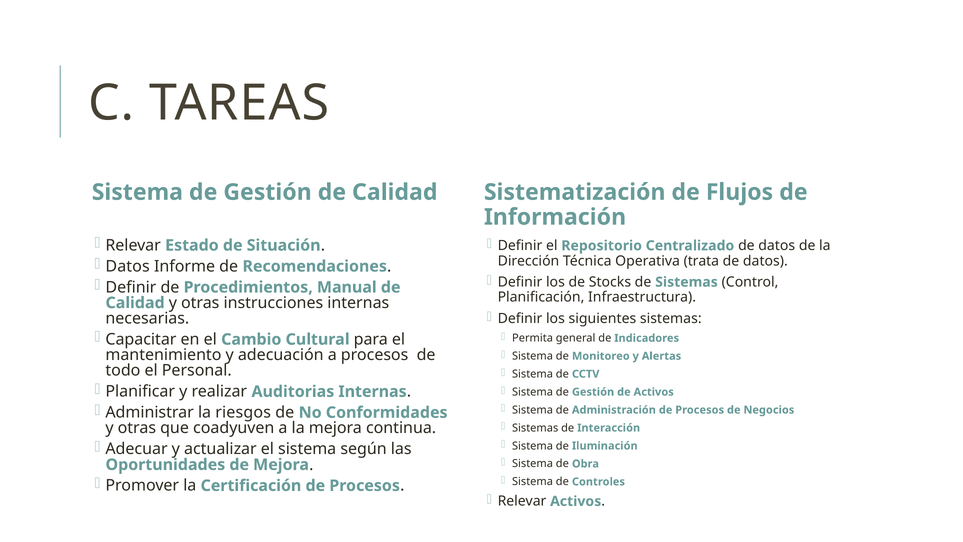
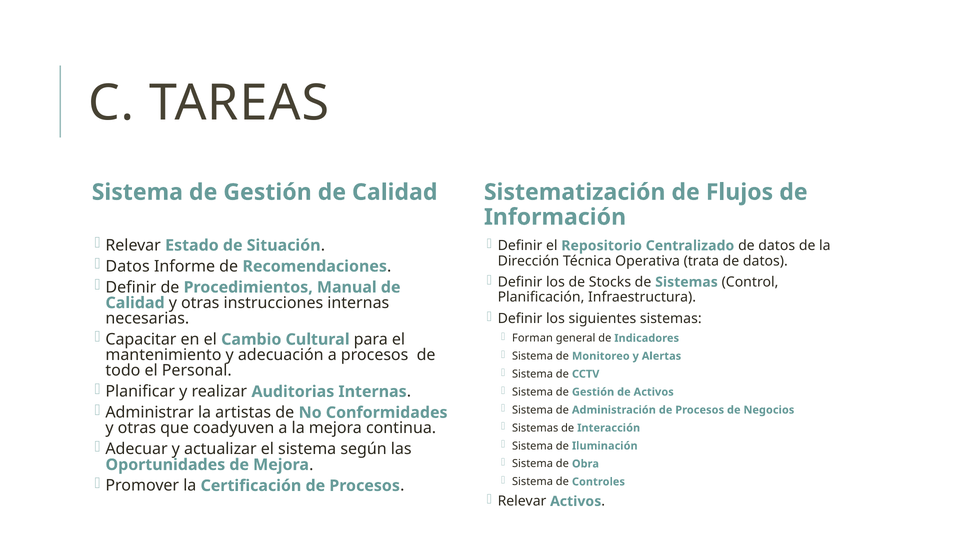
Permita: Permita -> Forman
riesgos: riesgos -> artistas
